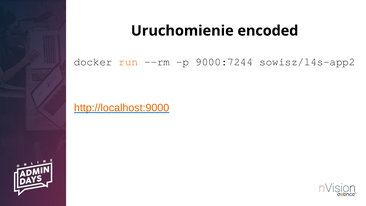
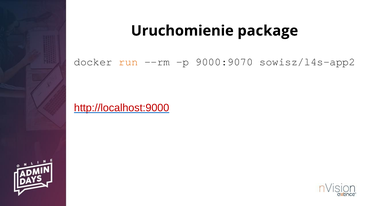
encoded: encoded -> package
9000:7244: 9000:7244 -> 9000:9070
http://localhost:9000 colour: orange -> red
